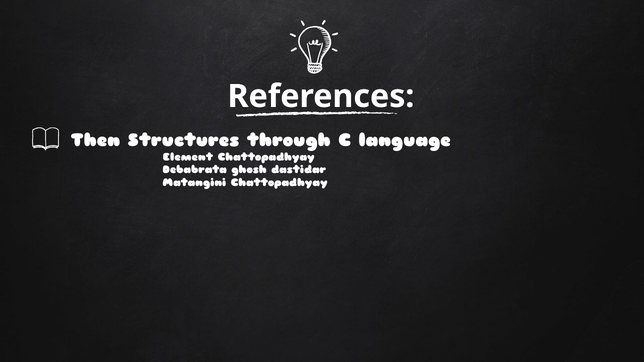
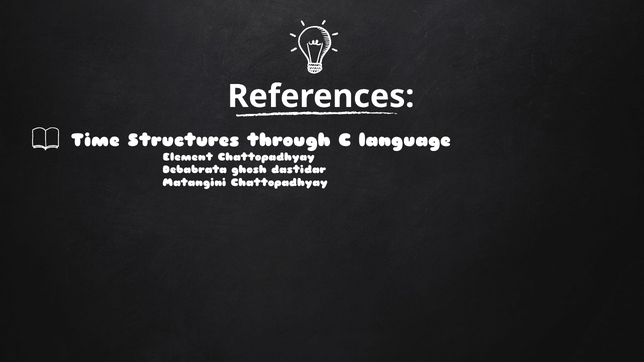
Then: Then -> Time
